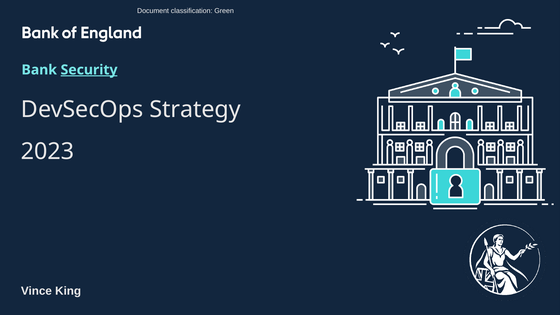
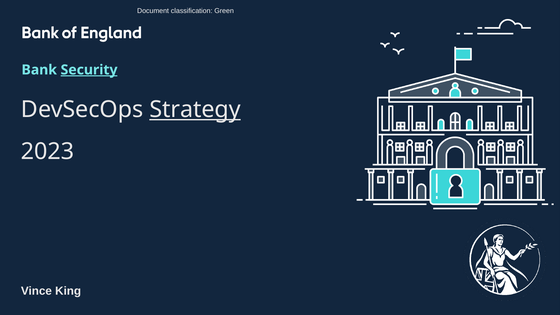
Strategy underline: none -> present
